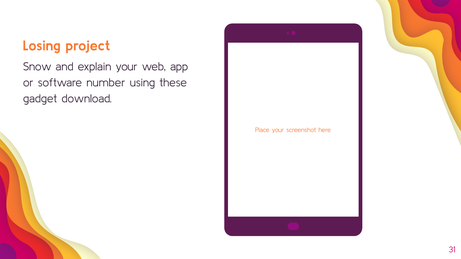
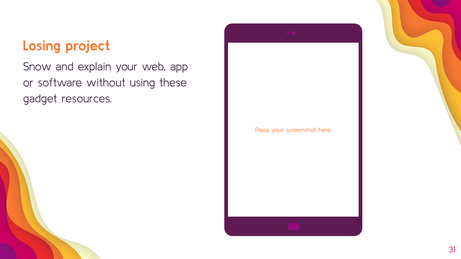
number: number -> without
download: download -> resources
